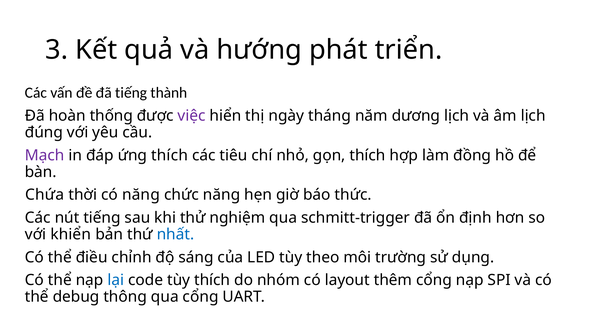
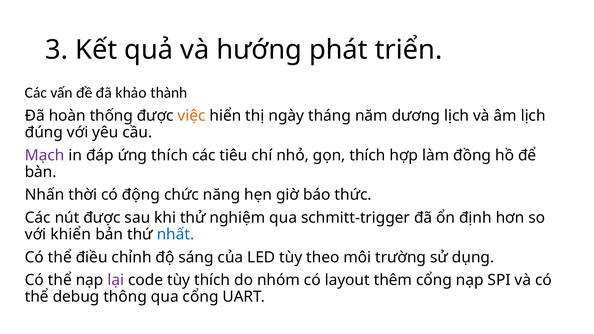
đã tiếng: tiếng -> khảo
việc colour: purple -> orange
Chứa: Chứa -> Nhấn
có năng: năng -> động
nút tiếng: tiếng -> được
lại colour: blue -> purple
